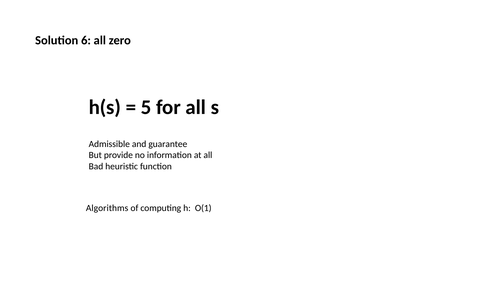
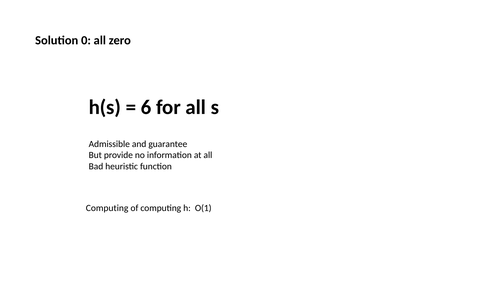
6: 6 -> 0
5: 5 -> 6
Algorithms at (107, 208): Algorithms -> Computing
